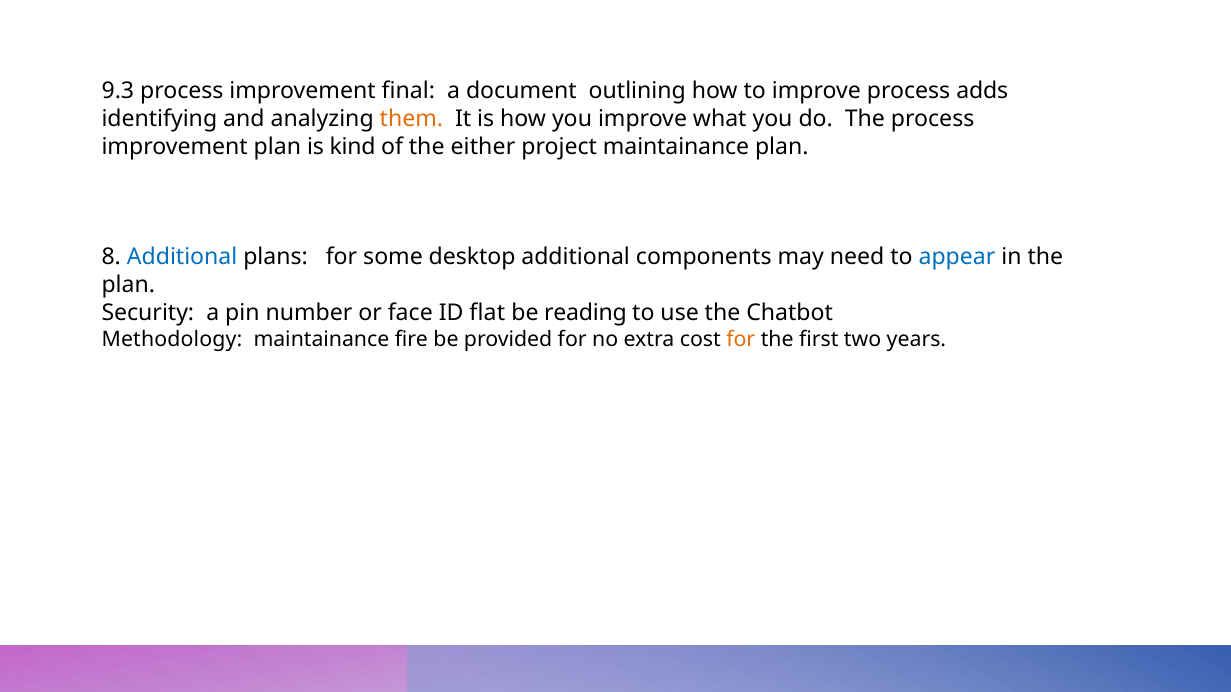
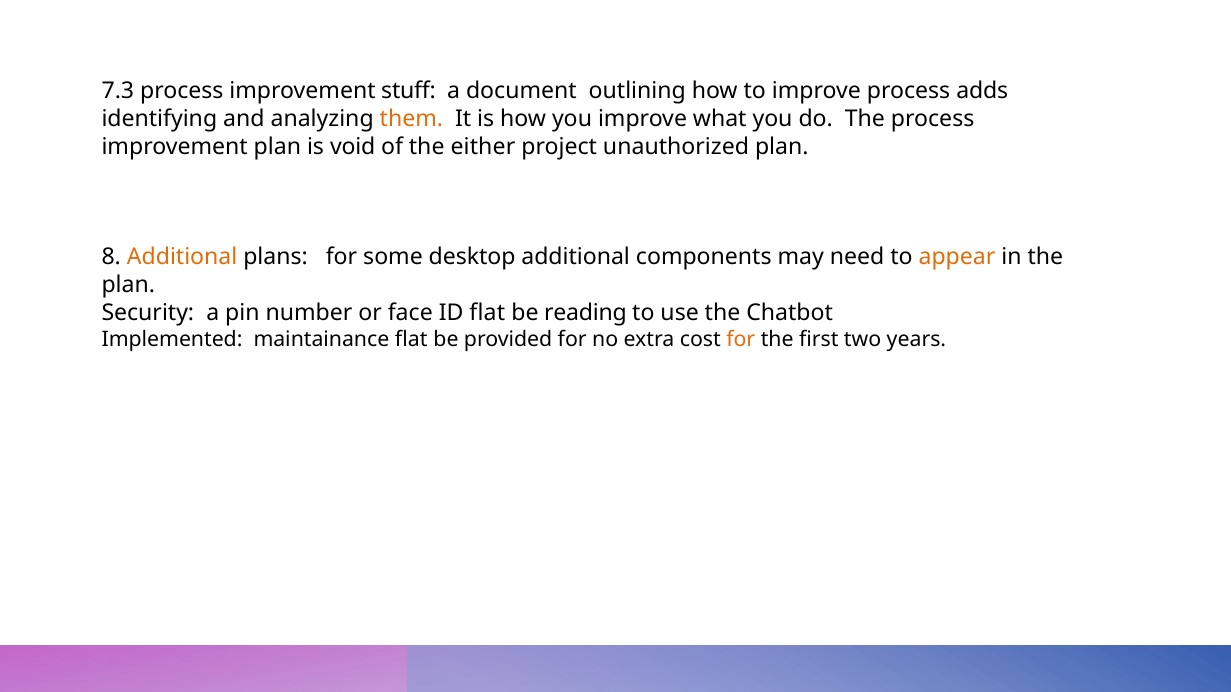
9.3: 9.3 -> 7.3
final: final -> stuff
kind: kind -> void
project maintainance: maintainance -> unauthorized
Additional at (182, 258) colour: blue -> orange
appear colour: blue -> orange
Methodology: Methodology -> Implemented
maintainance fire: fire -> flat
